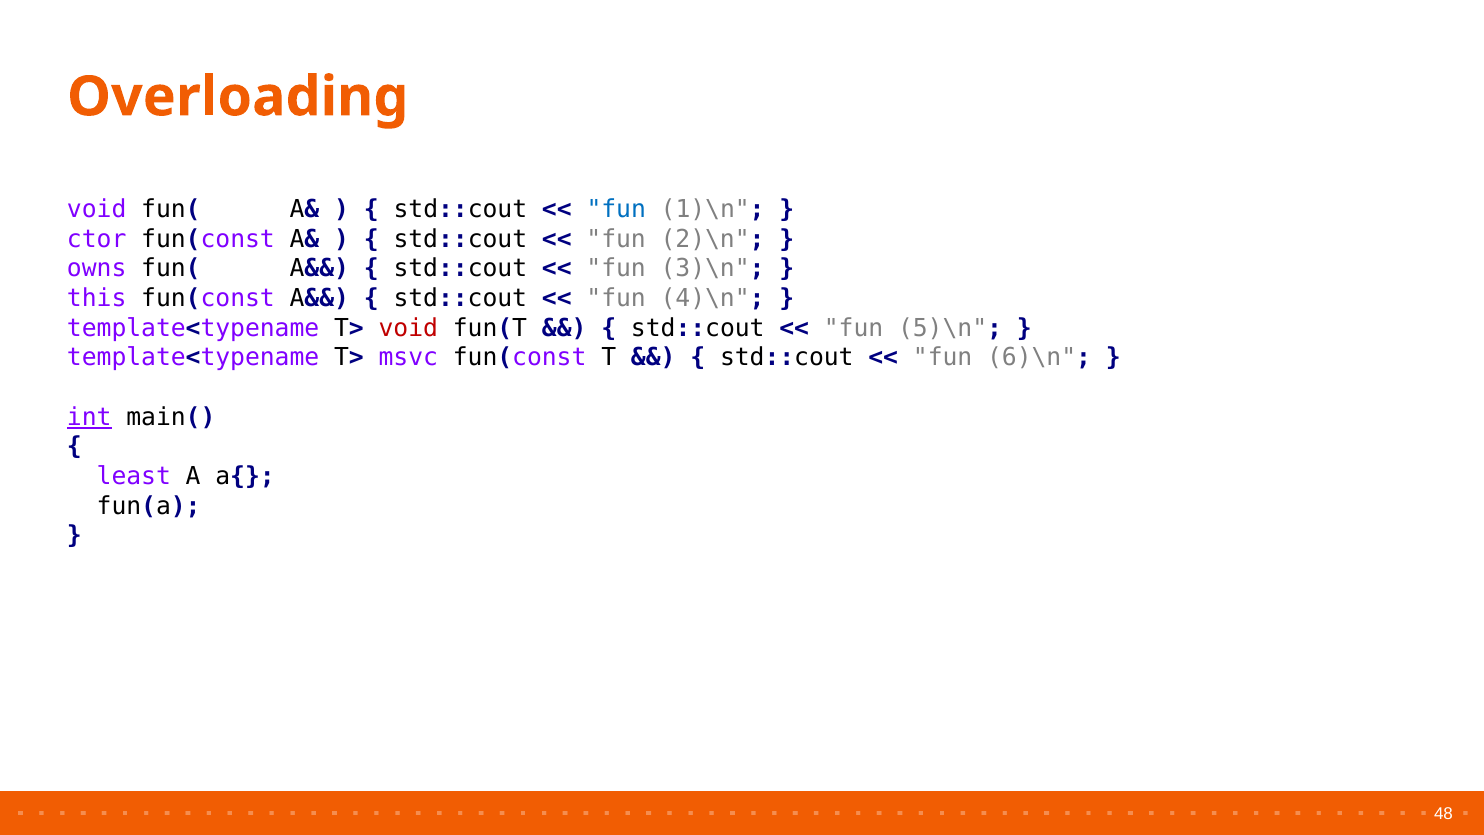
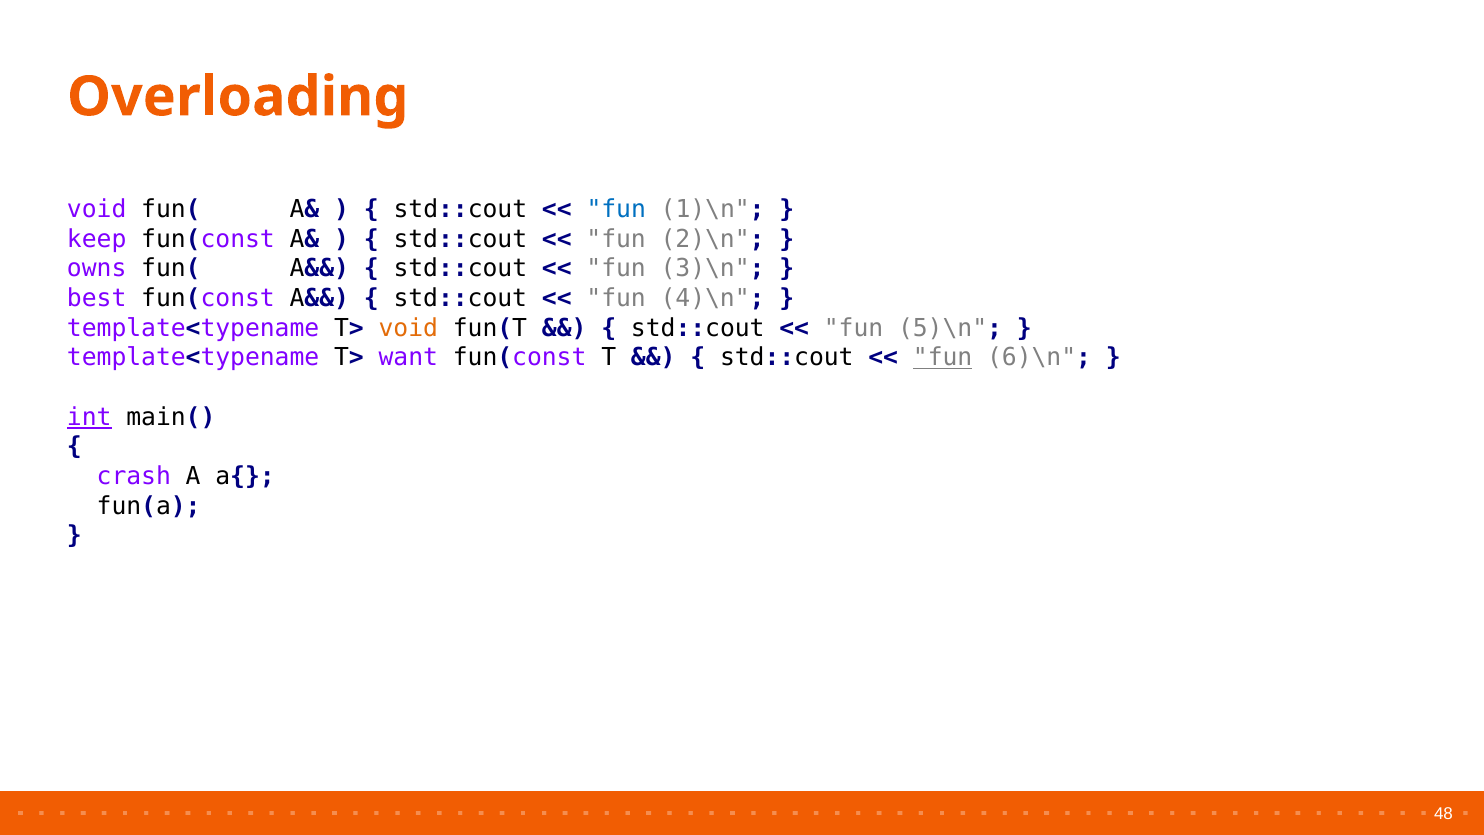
ctor: ctor -> keep
this: this -> best
void at (408, 328) colour: red -> orange
msvc: msvc -> want
fun at (943, 358) underline: none -> present
least: least -> crash
